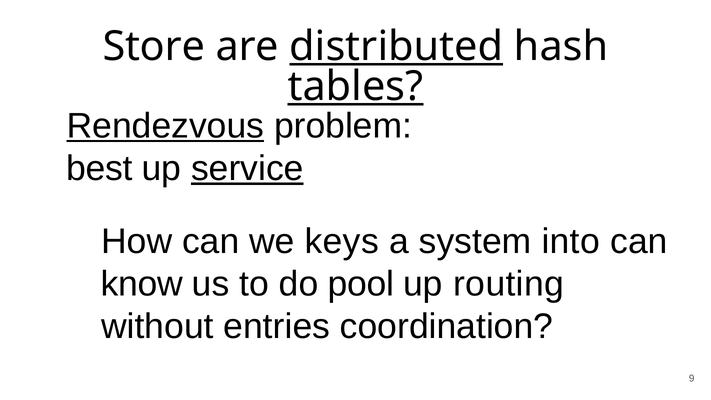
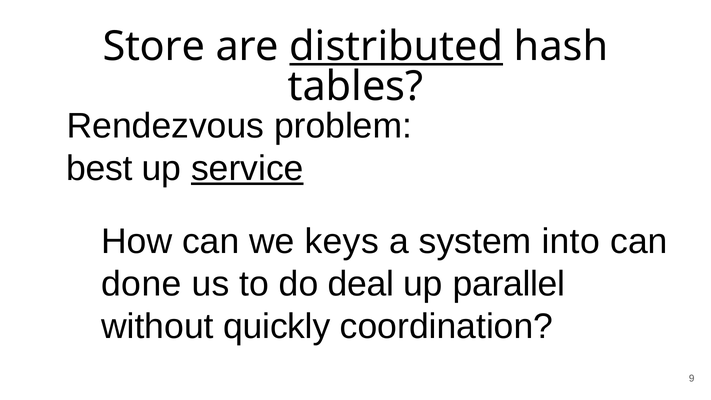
tables underline: present -> none
Rendezvous underline: present -> none
know: know -> done
pool: pool -> deal
routing: routing -> parallel
entries: entries -> quickly
